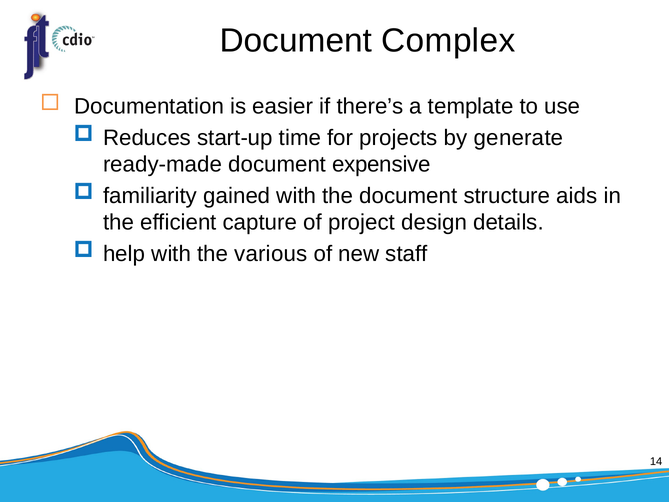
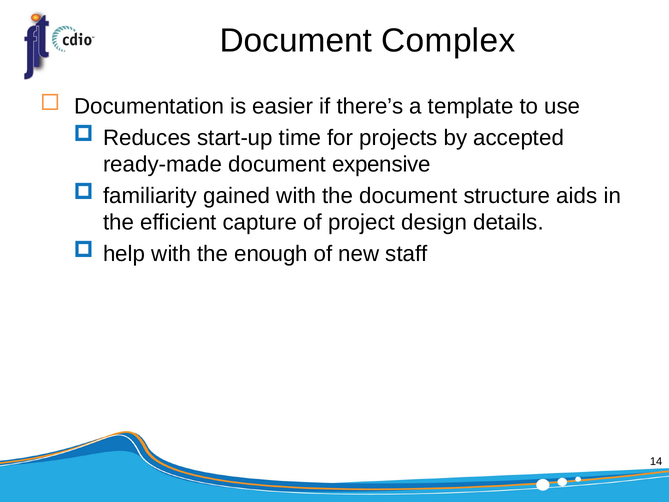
generate: generate -> accepted
various: various -> enough
